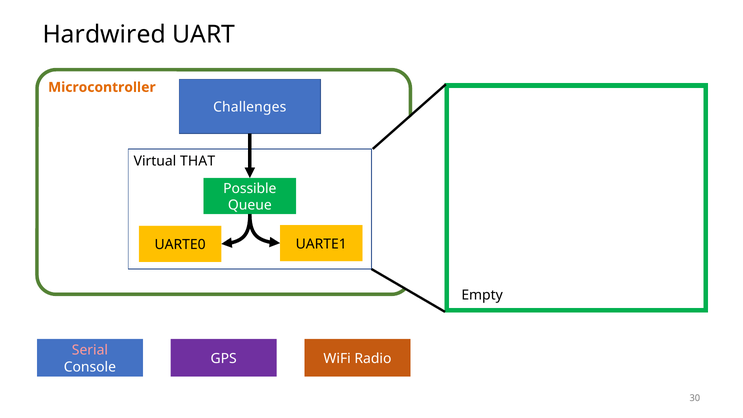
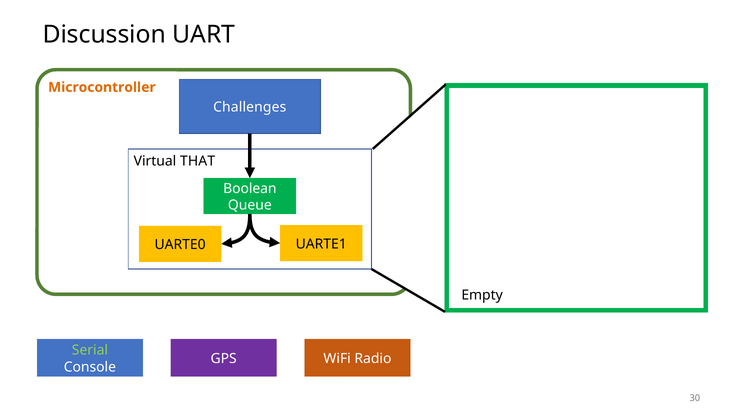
Hardwired: Hardwired -> Discussion
Possible: Possible -> Boolean
Serial colour: pink -> light green
